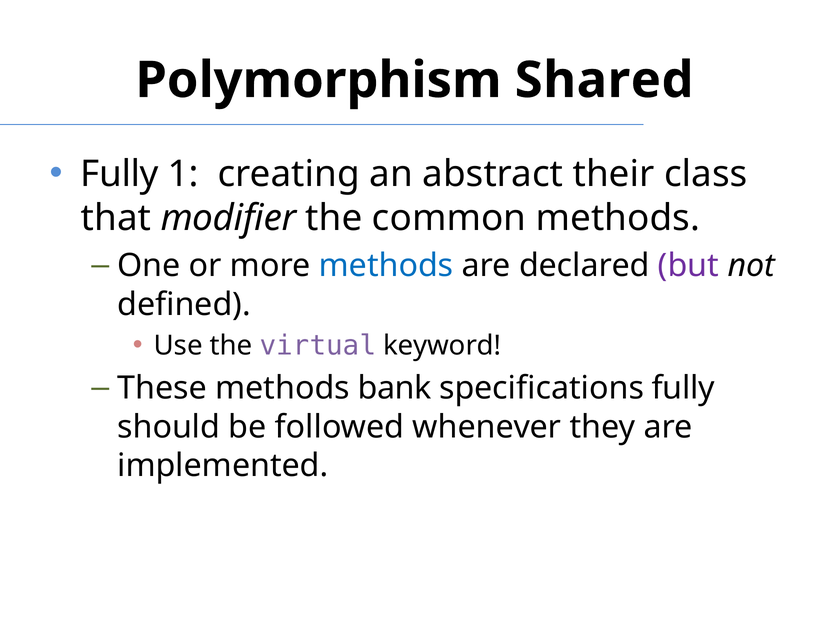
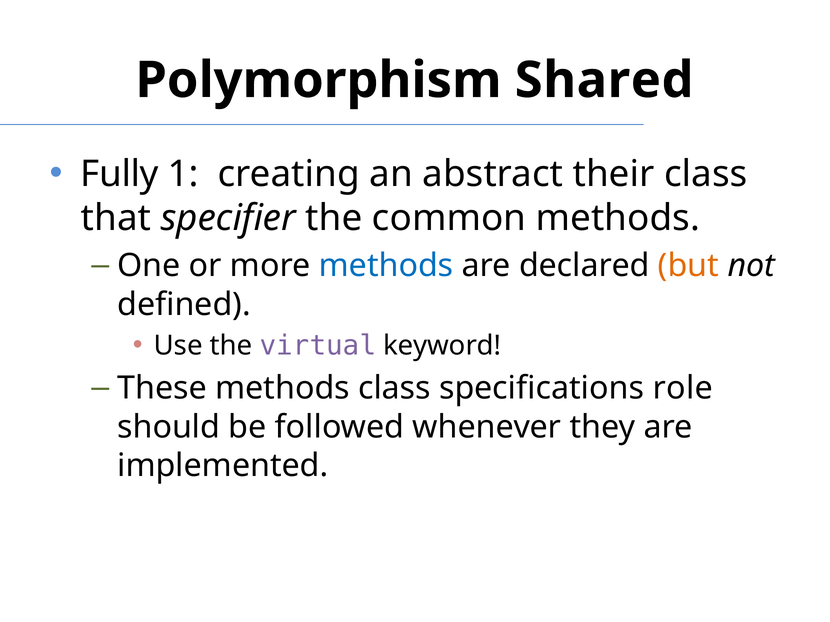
modifier: modifier -> specifier
but colour: purple -> orange
methods bank: bank -> class
specifications fully: fully -> role
